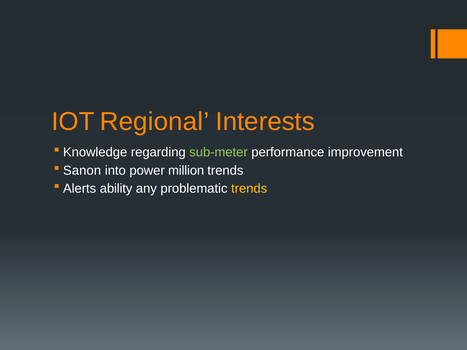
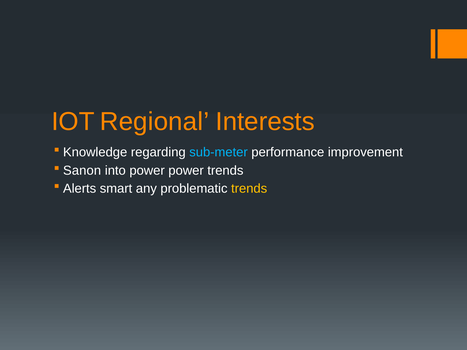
sub-meter colour: light green -> light blue
power million: million -> power
ability: ability -> smart
